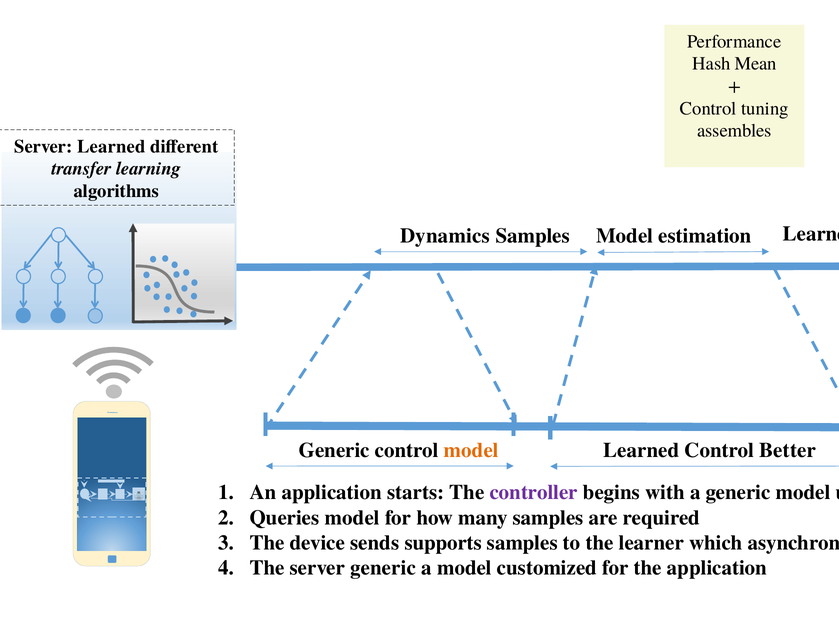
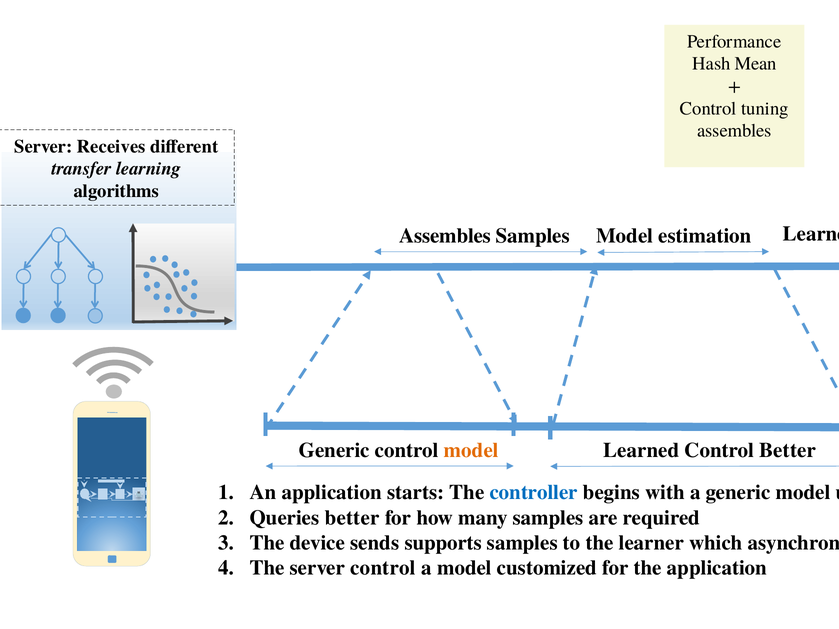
Server Learned: Learned -> Receives
Dynamics at (445, 236): Dynamics -> Assembles
controller colour: purple -> blue
Queries model: model -> better
server generic: generic -> control
